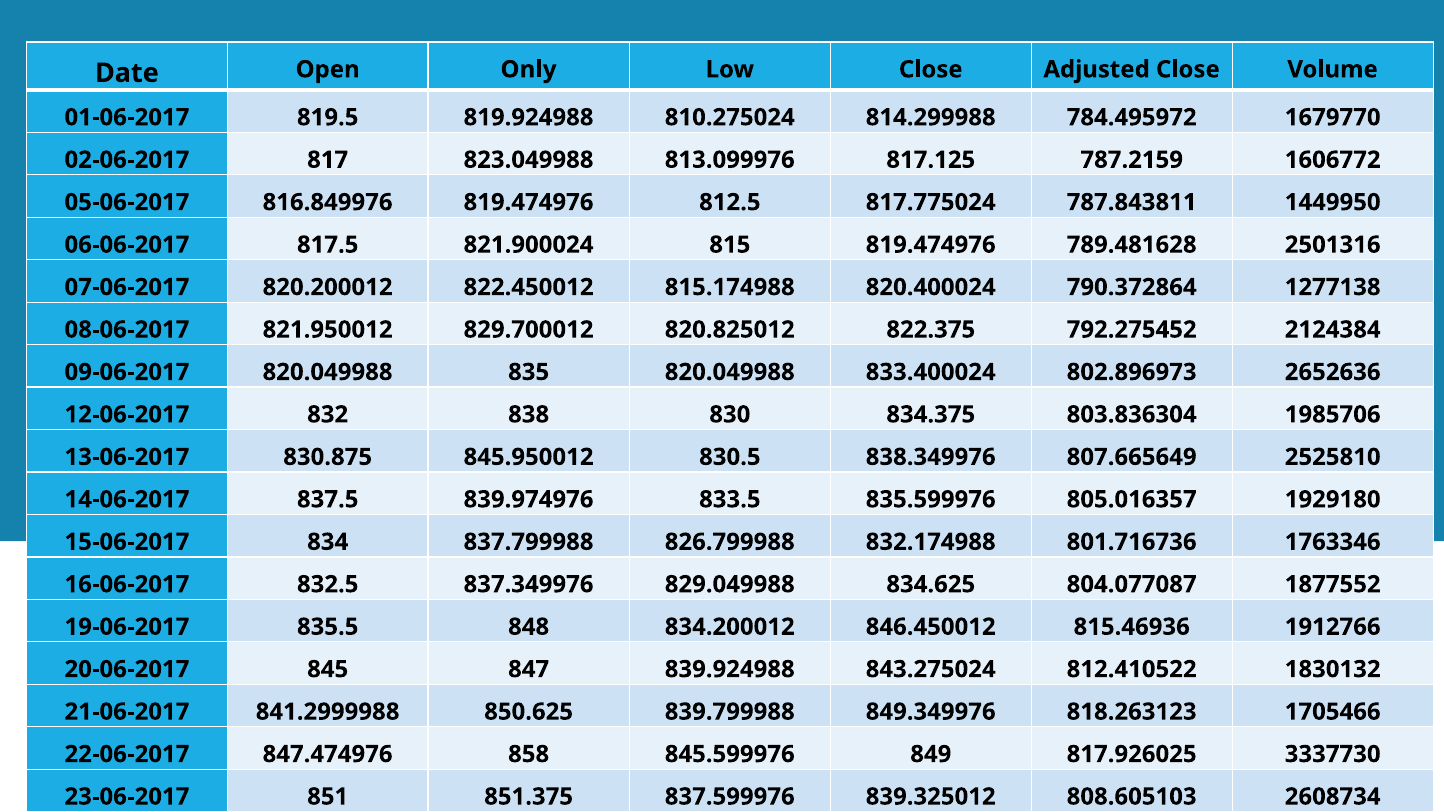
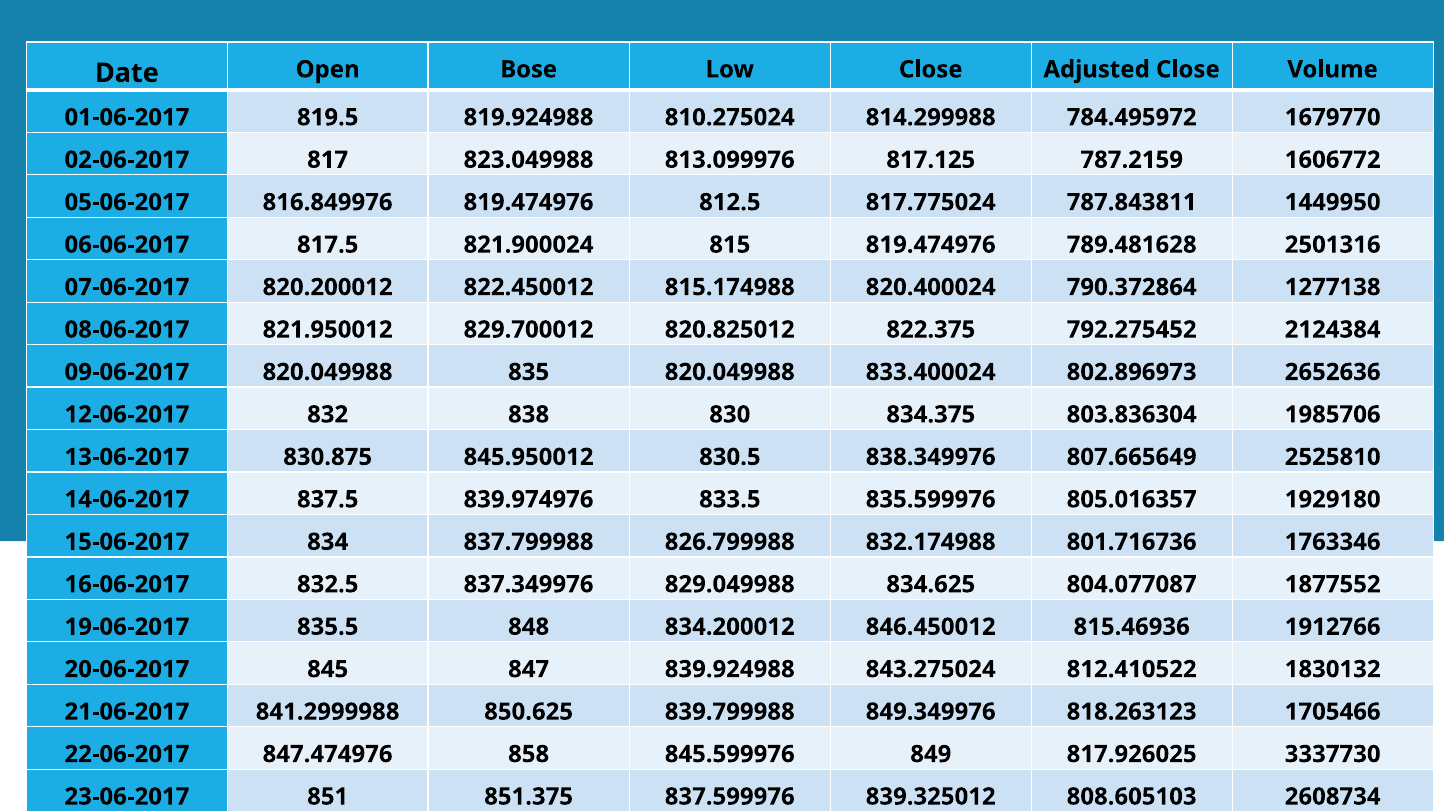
Only: Only -> Bose
